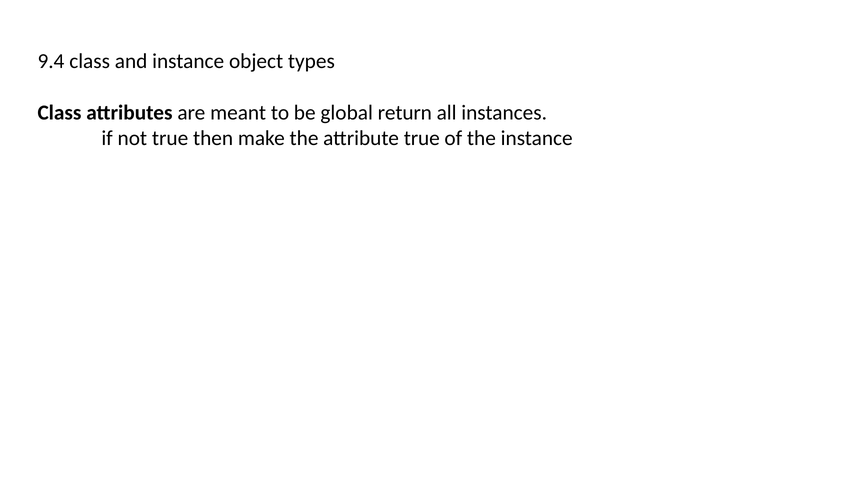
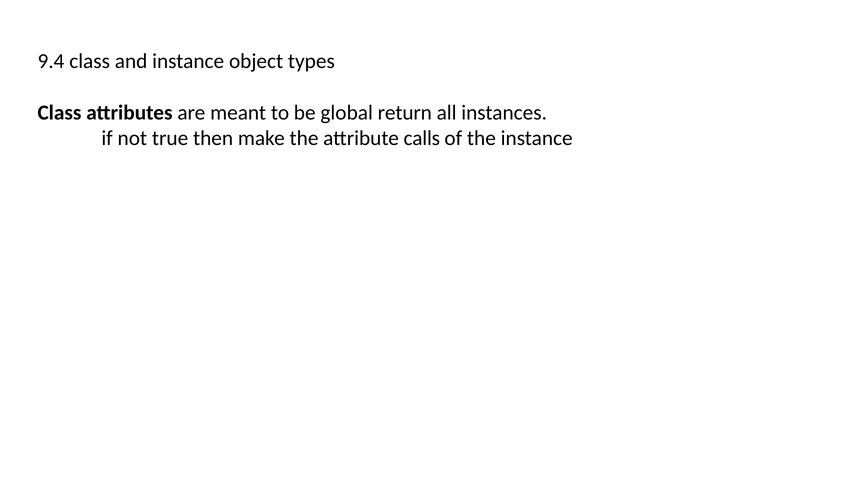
attribute true: true -> calls
